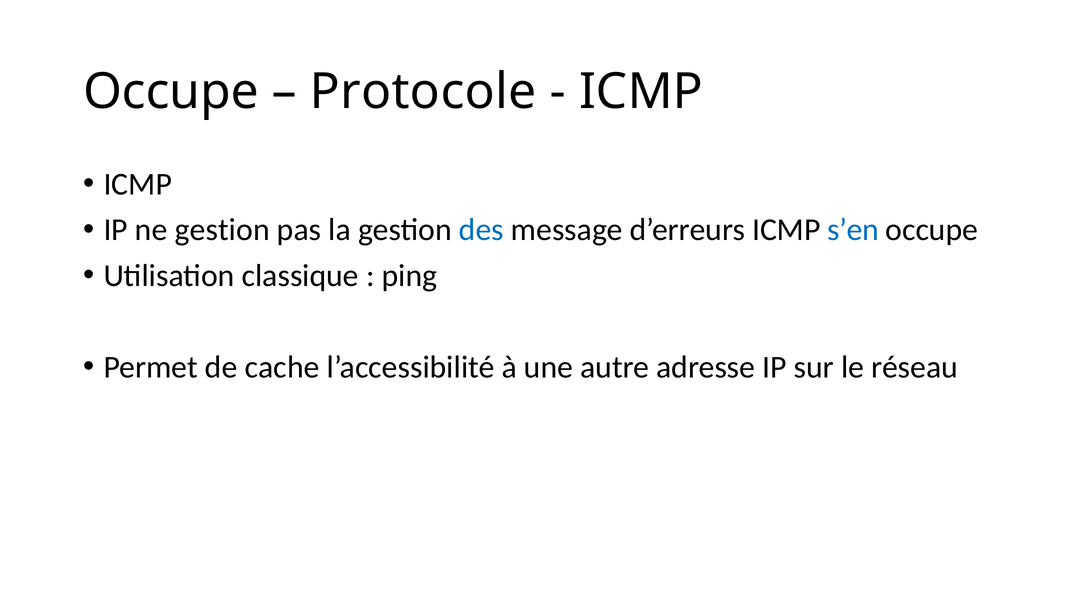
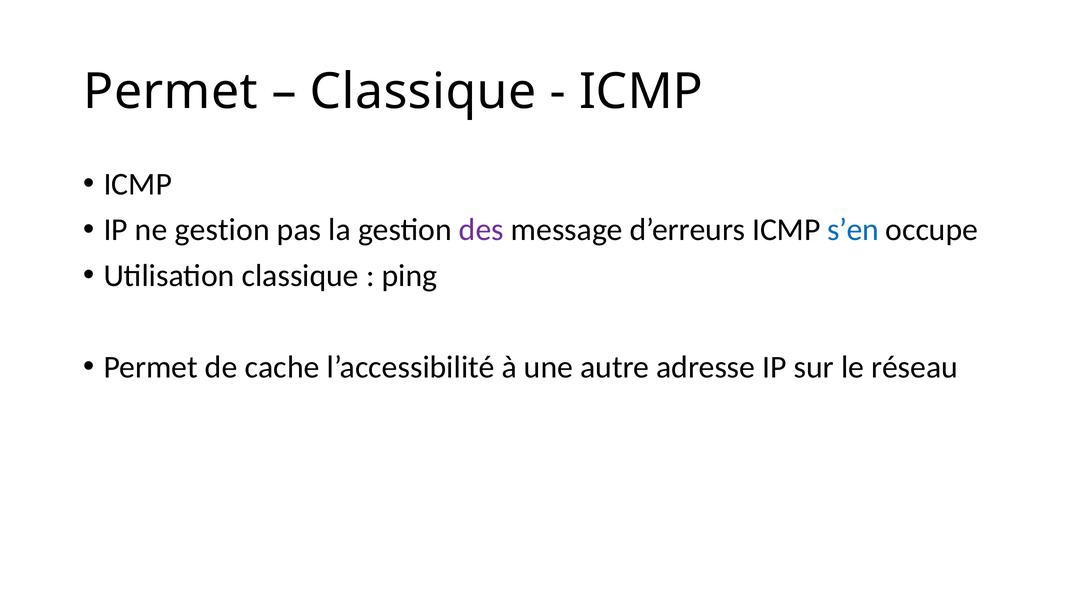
Occupe at (171, 92): Occupe -> Permet
Protocole at (423, 92): Protocole -> Classique
des colour: blue -> purple
